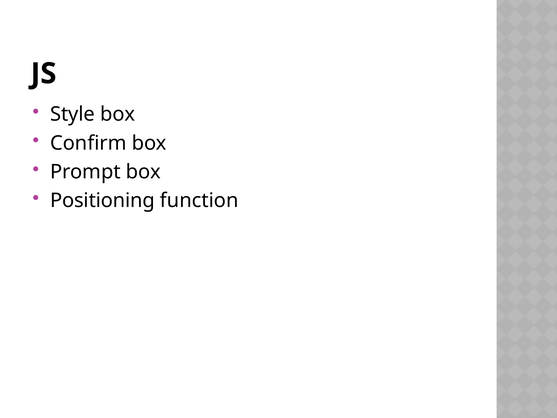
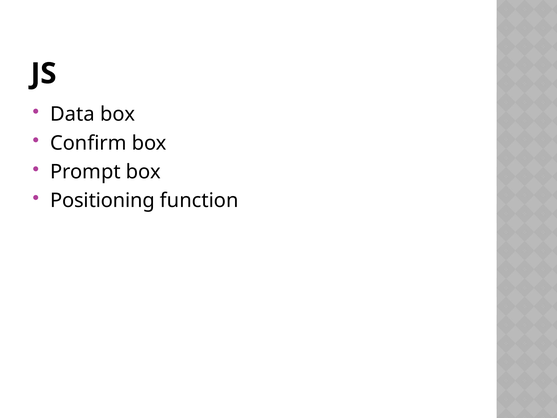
Style: Style -> Data
